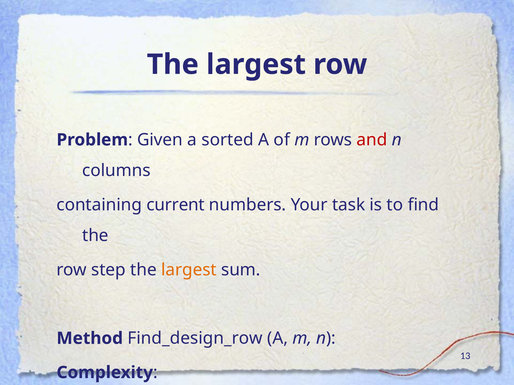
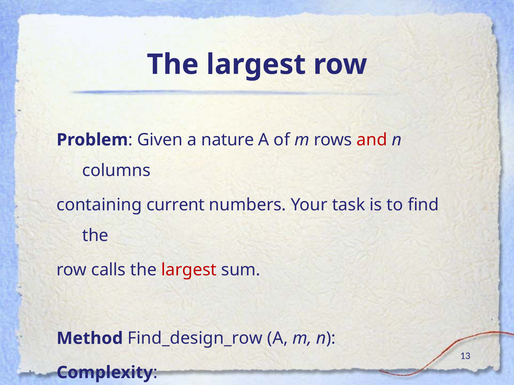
sorted: sorted -> nature
step: step -> calls
largest at (189, 270) colour: orange -> red
